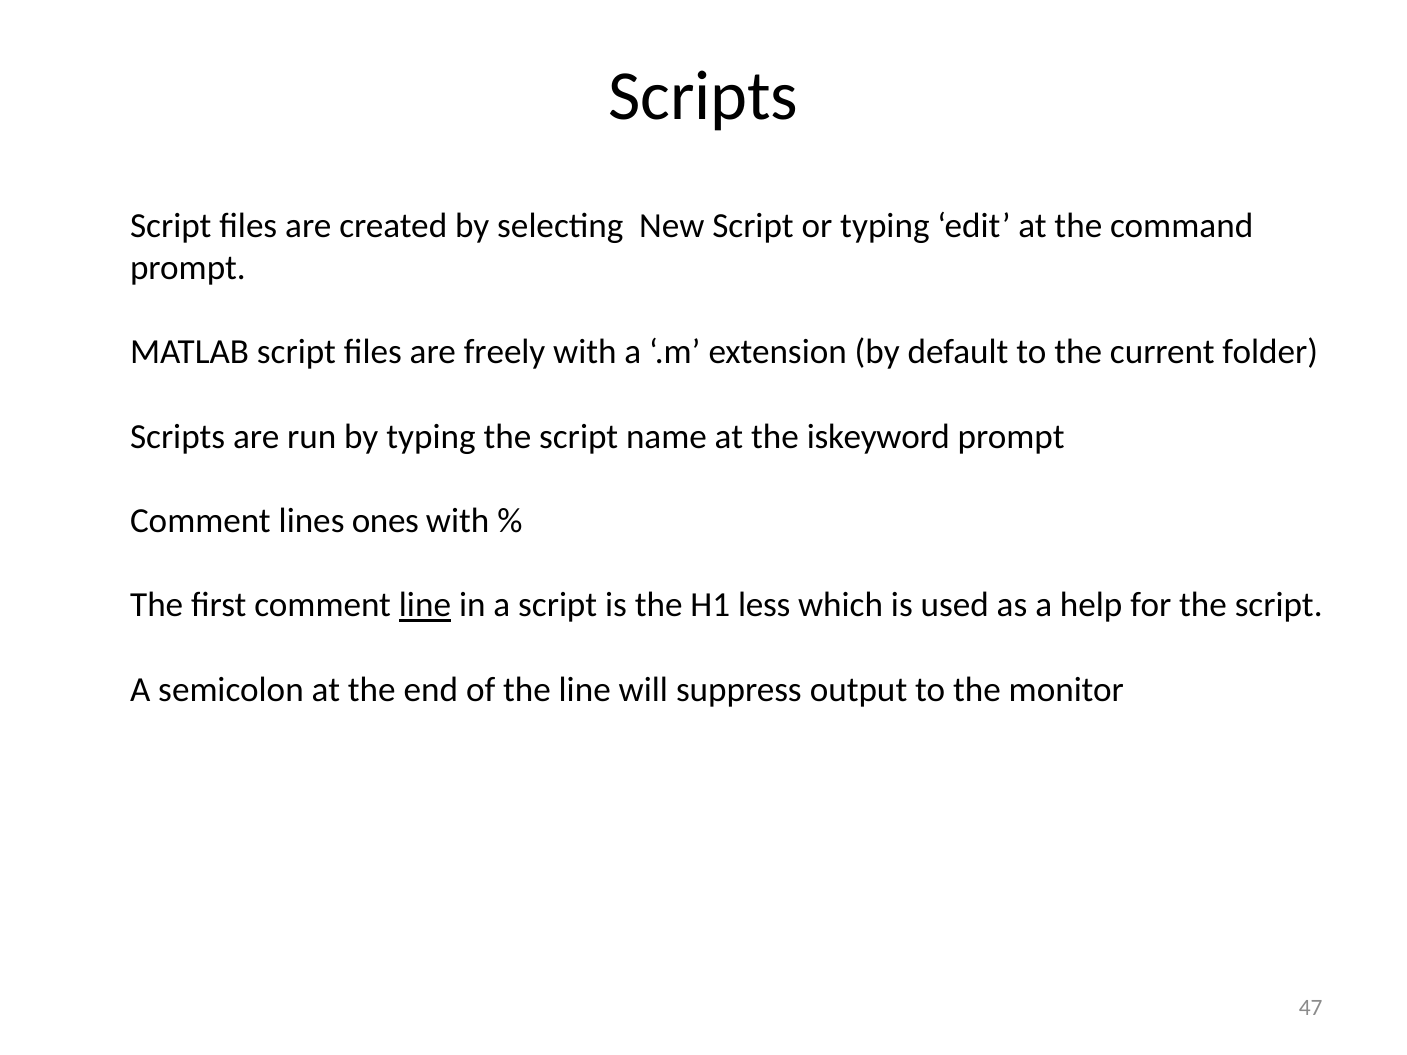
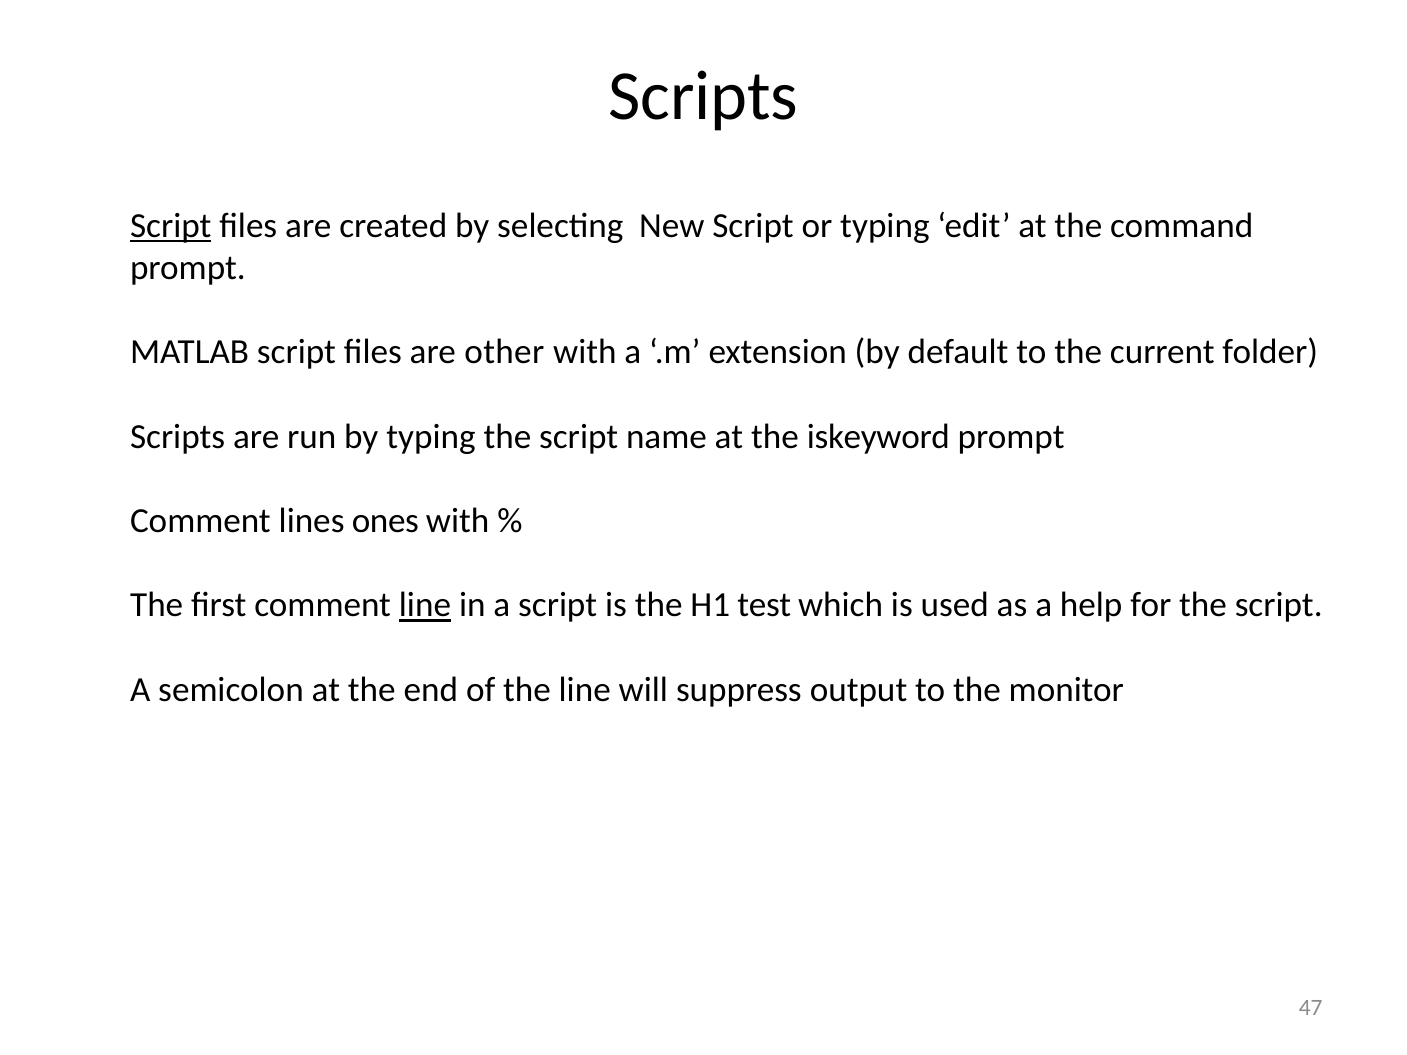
Script at (171, 226) underline: none -> present
freely: freely -> other
less: less -> test
